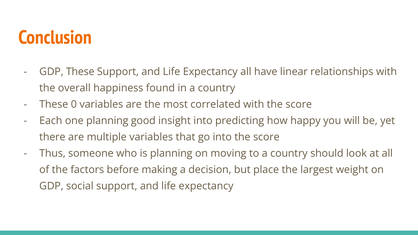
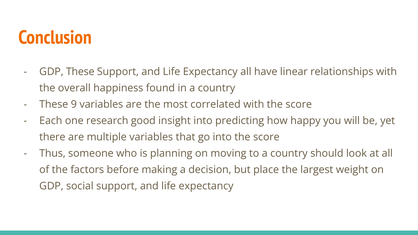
0: 0 -> 9
one planning: planning -> research
